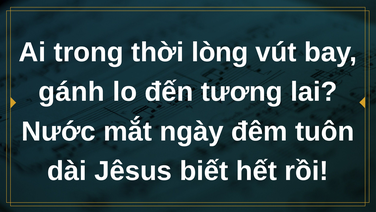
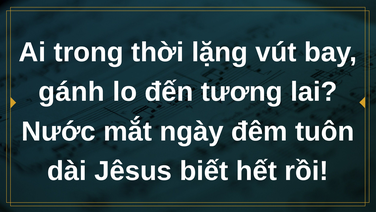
lòng: lòng -> lặng
